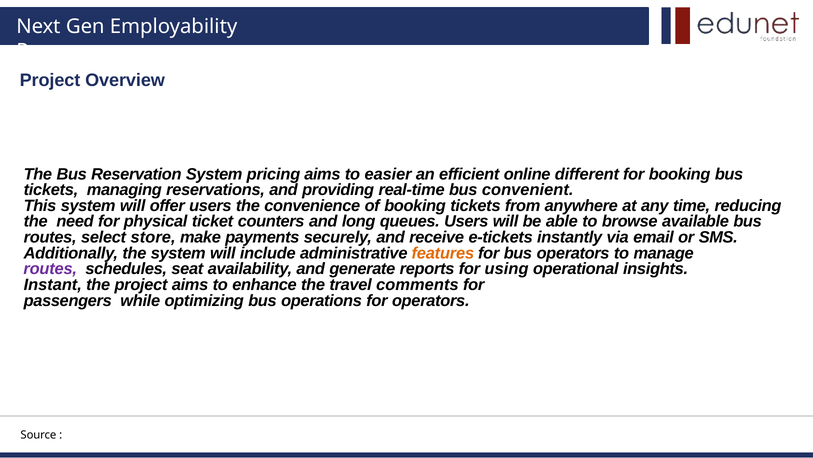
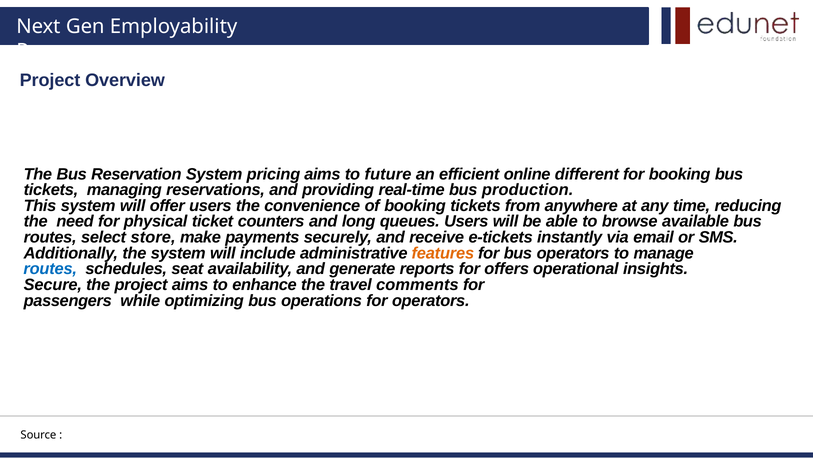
easier: easier -> future
convenient: convenient -> production
routes at (50, 269) colour: purple -> blue
using: using -> offers
Instant: Instant -> Secure
